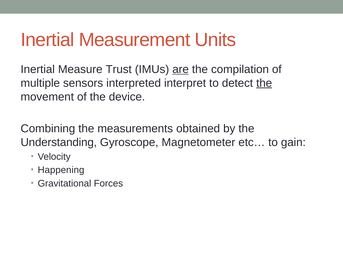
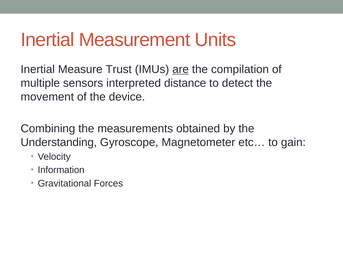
interpret: interpret -> distance
the at (264, 83) underline: present -> none
Happening: Happening -> Information
